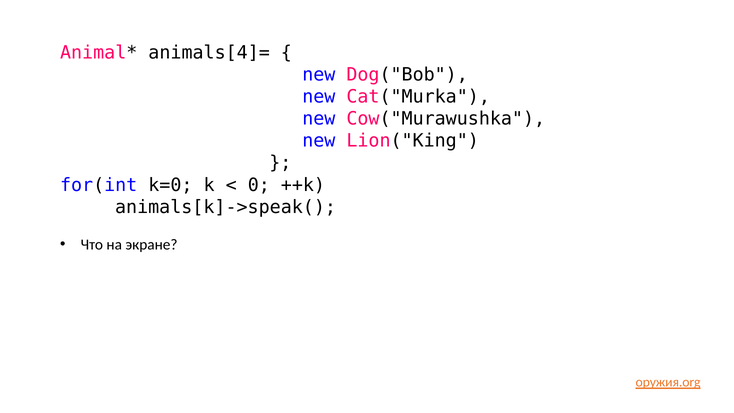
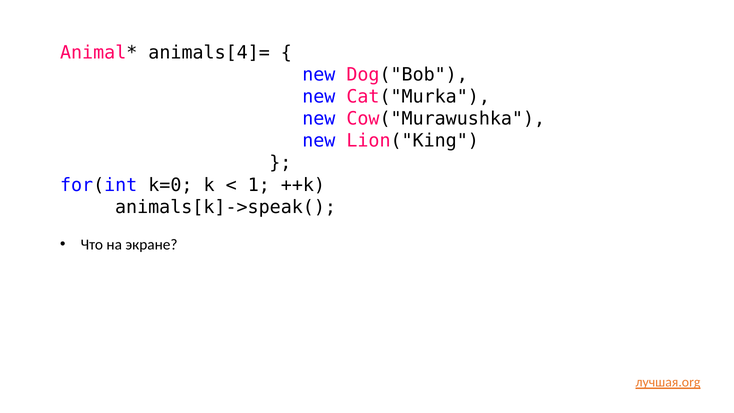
0: 0 -> 1
оружия.org: оружия.org -> лучшая.org
